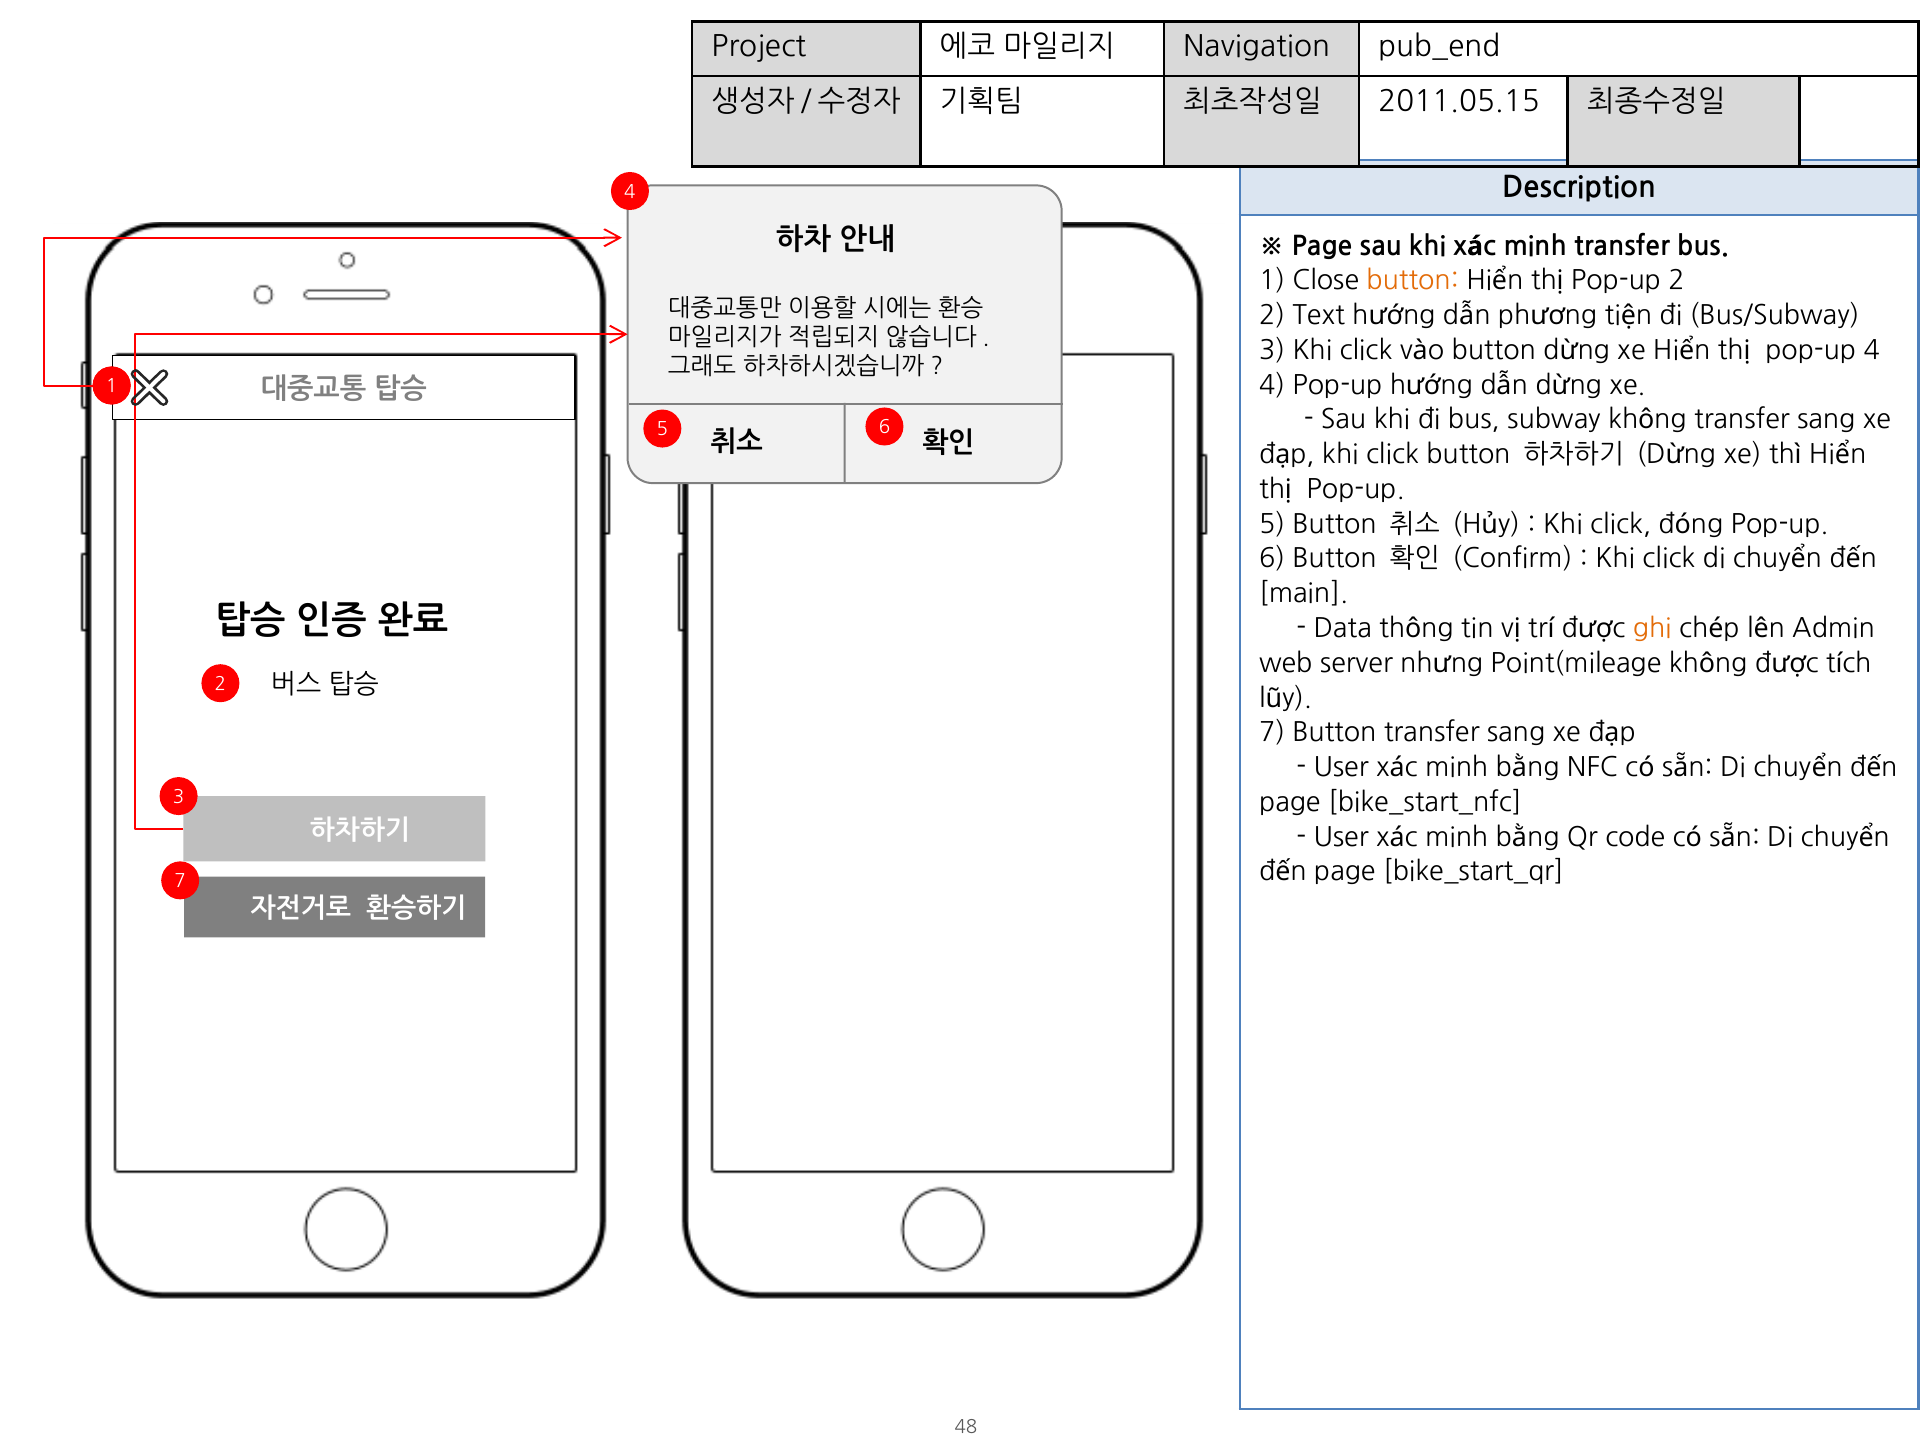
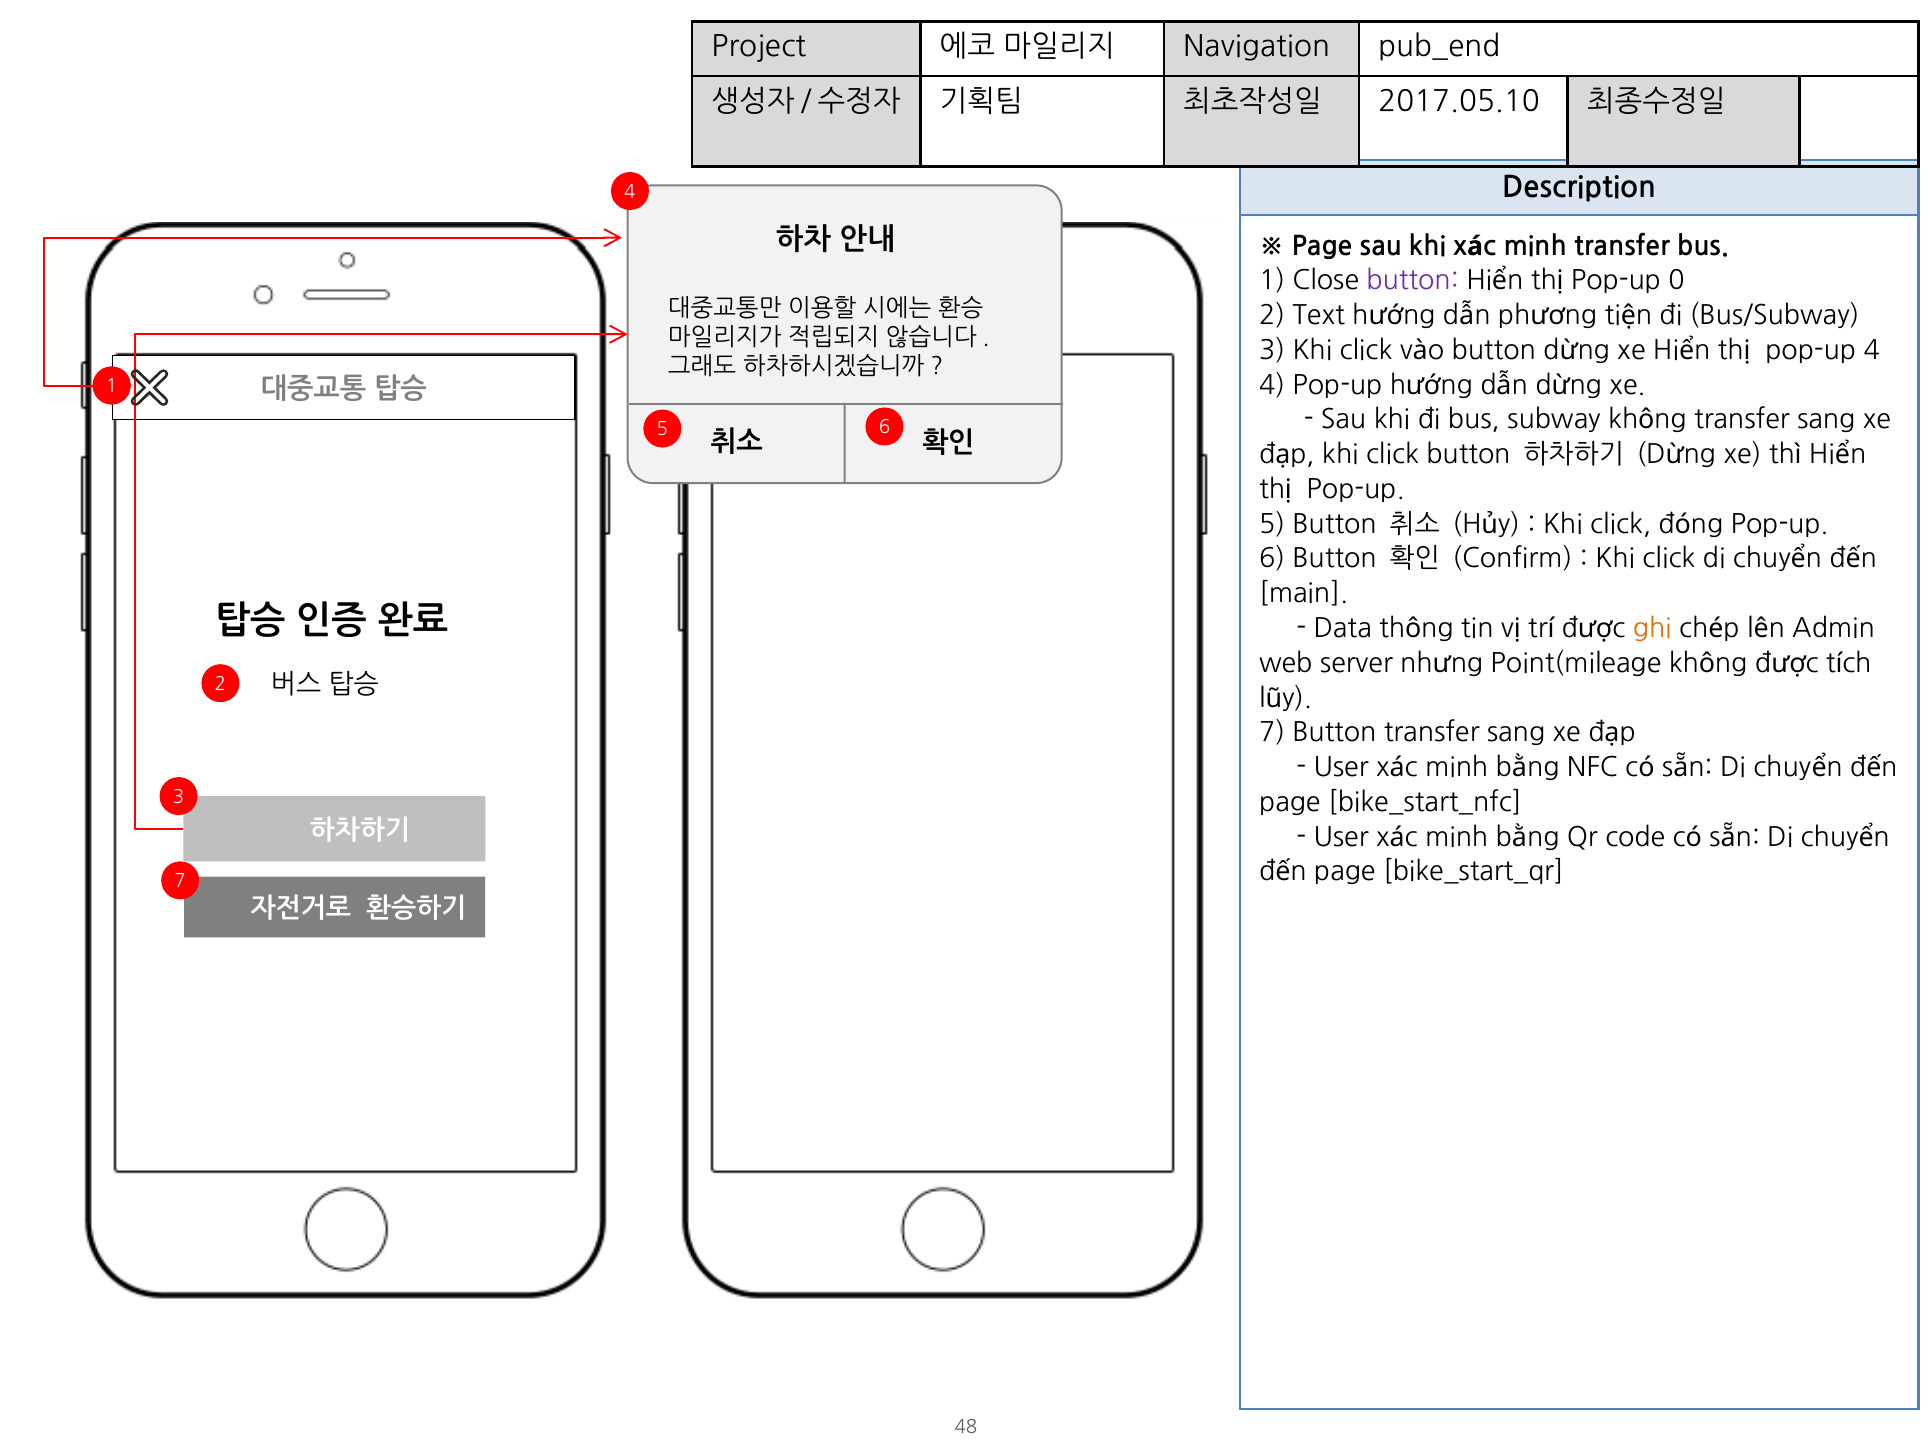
2011.05.15: 2011.05.15 -> 2017.05.10
button at (1413, 281) colour: orange -> purple
Pop-up 2: 2 -> 0
